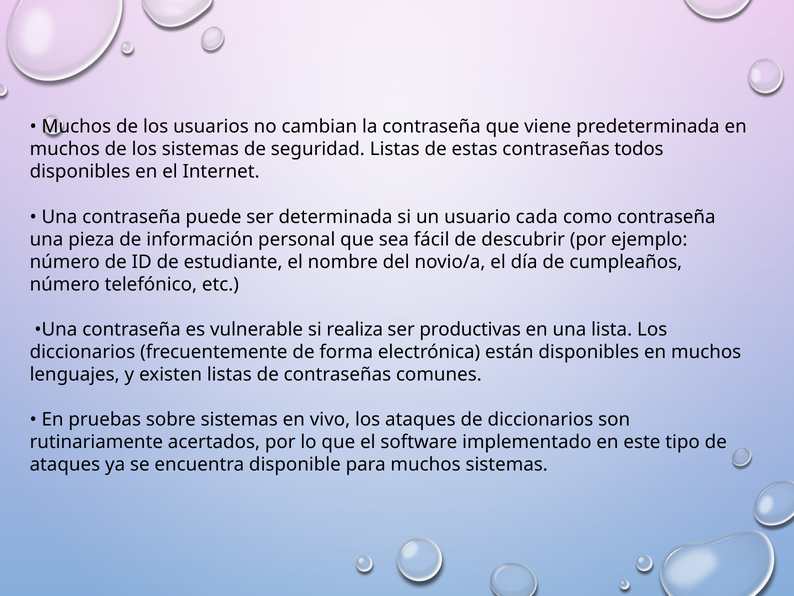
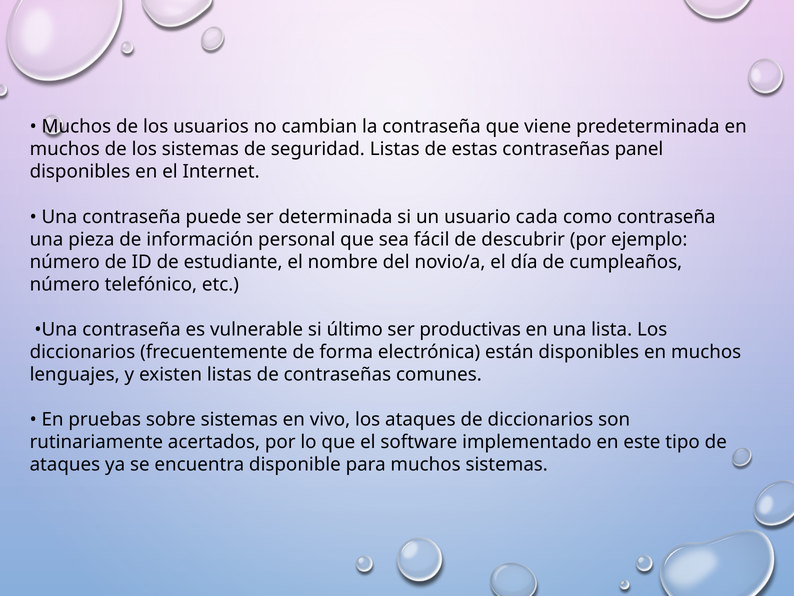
todos: todos -> panel
realiza: realiza -> último
